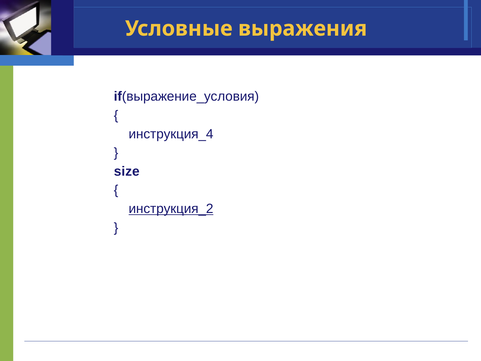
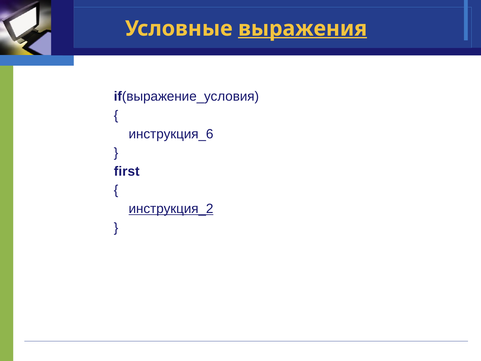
выражения underline: none -> present
инструкция_4: инструкция_4 -> инструкция_6
size: size -> first
